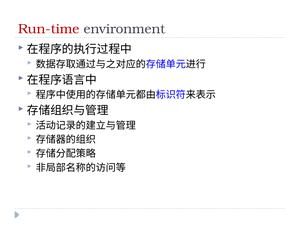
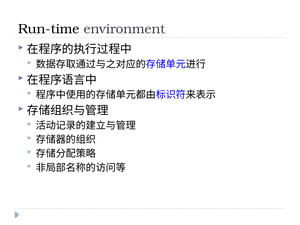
Run-time colour: red -> black
